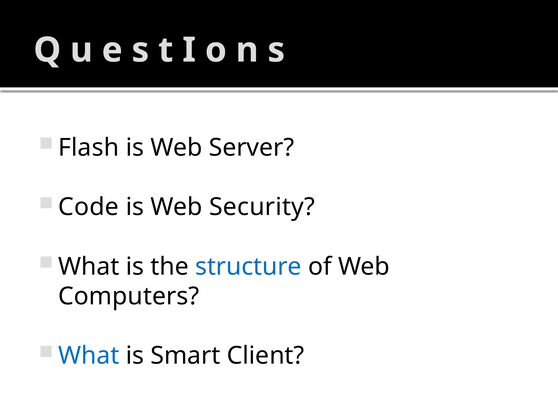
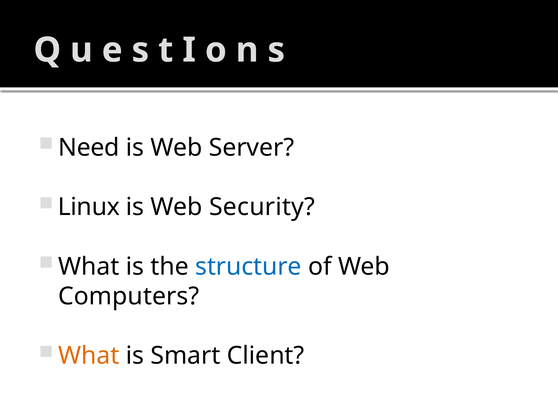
Flash: Flash -> Need
Code: Code -> Linux
What at (89, 356) colour: blue -> orange
